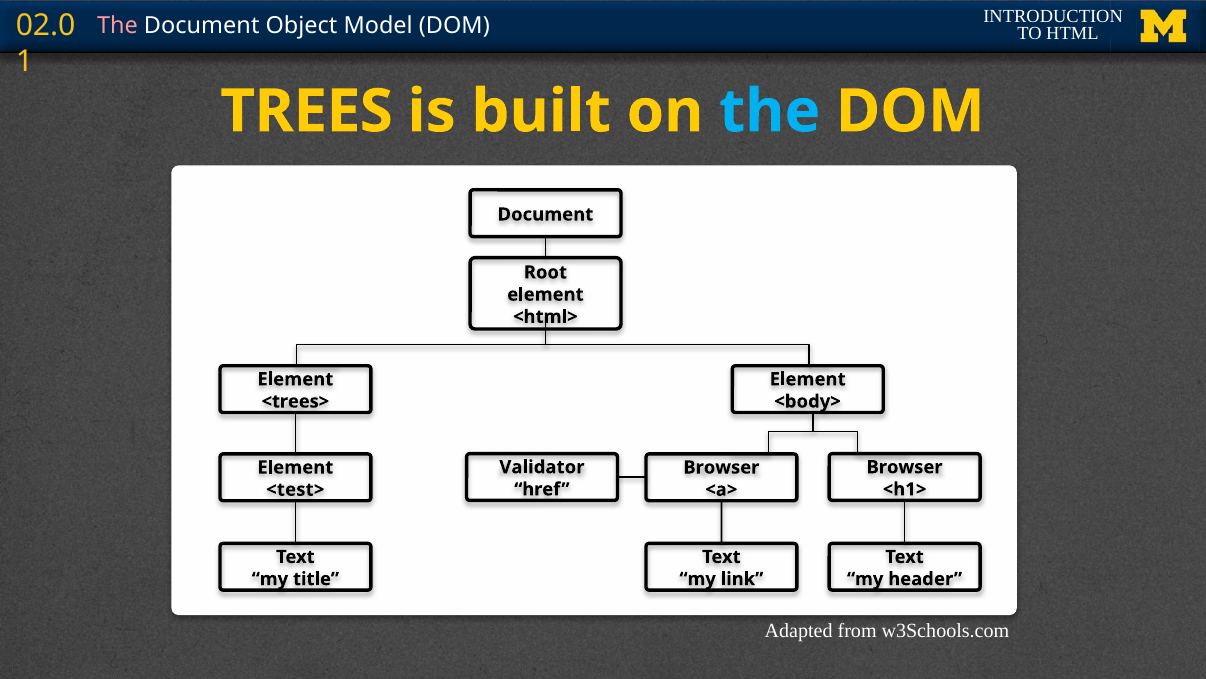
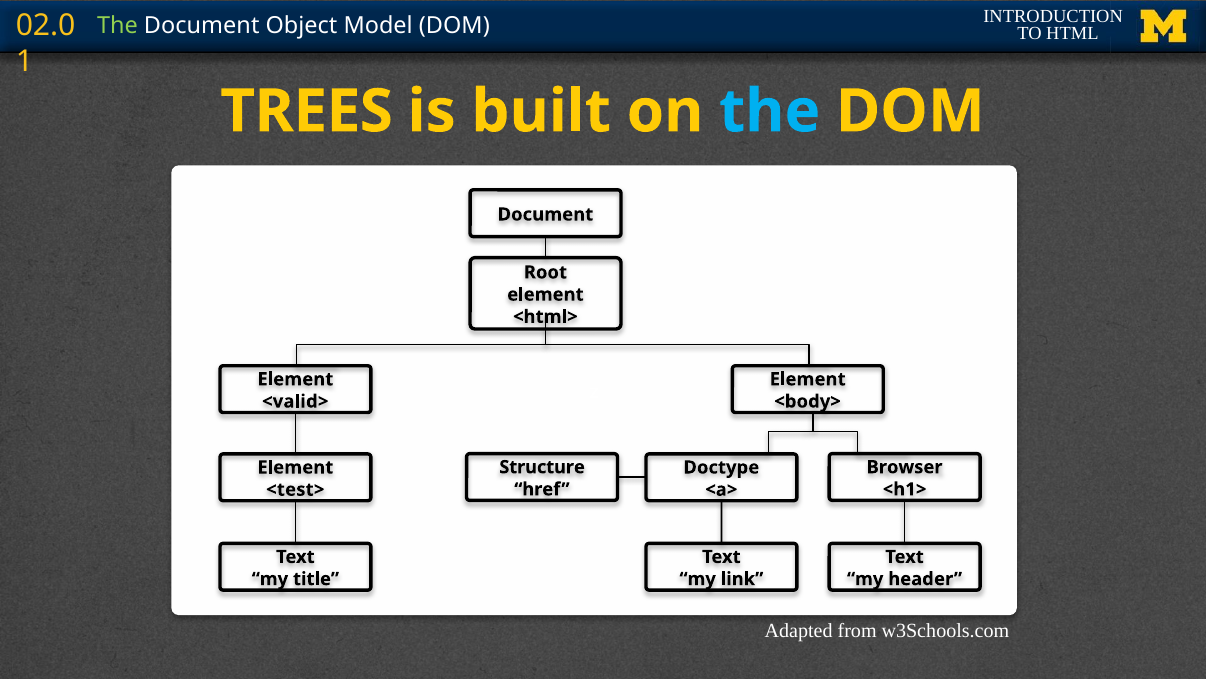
The at (118, 26) colour: pink -> light green
<trees>: <trees> -> <valid>
Validator: Validator -> Structure
Browser at (721, 467): Browser -> Doctype
